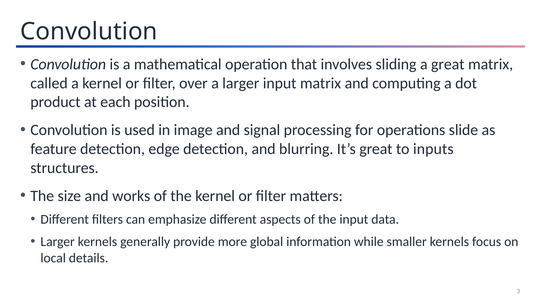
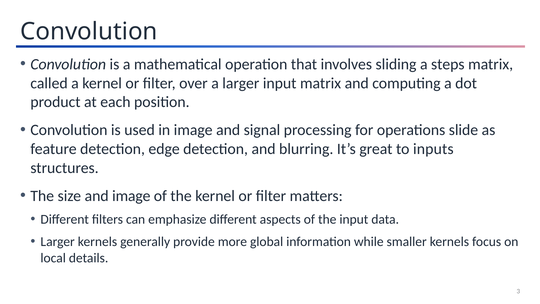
a great: great -> steps
and works: works -> image
